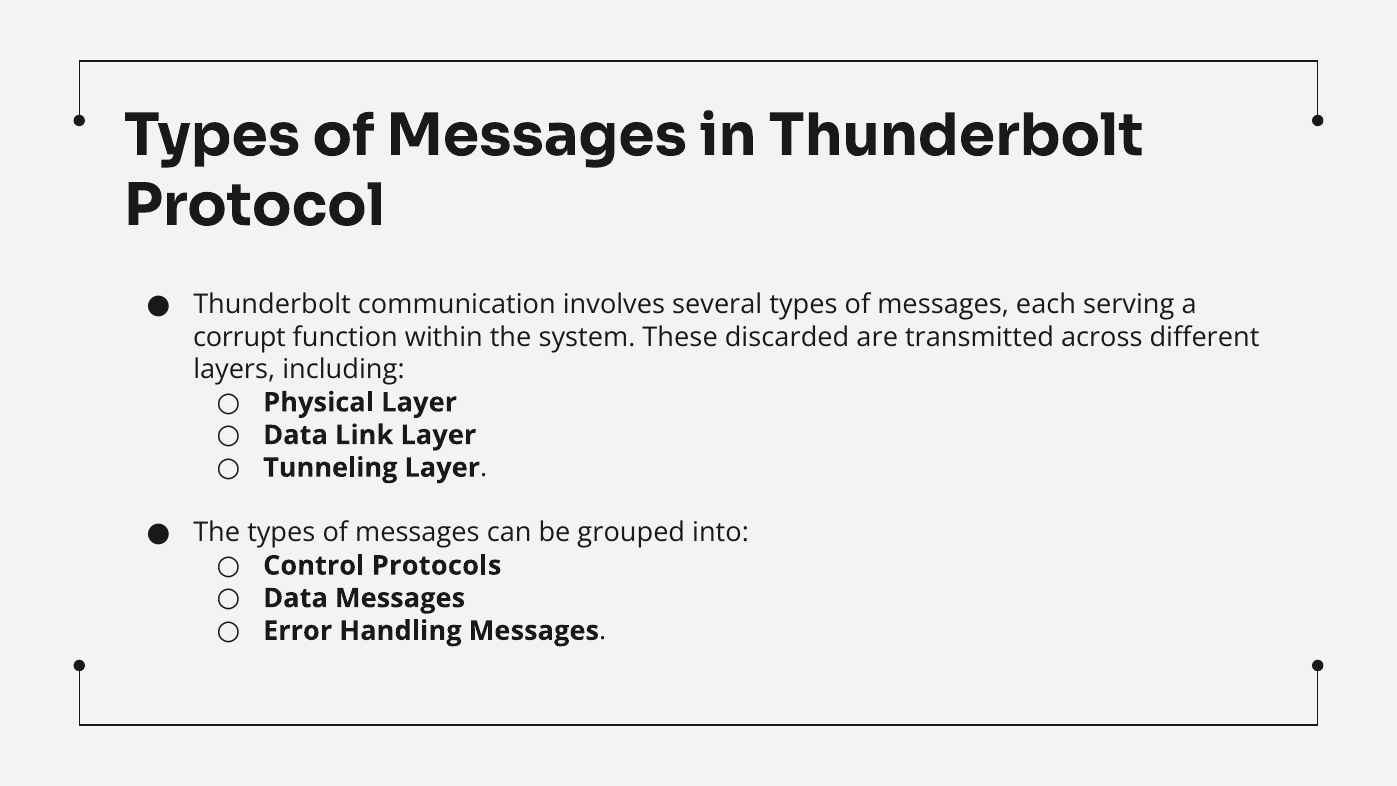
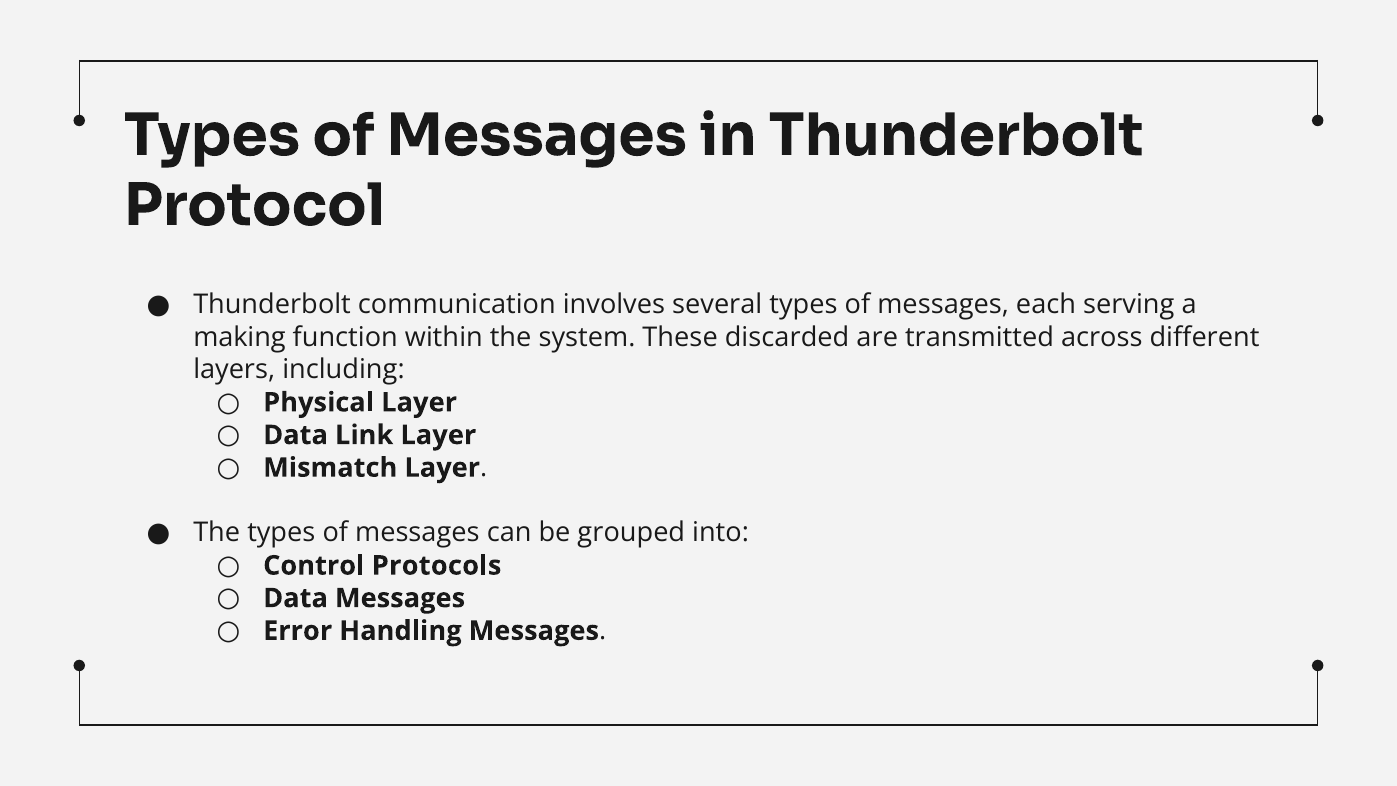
corrupt: corrupt -> making
Tunneling: Tunneling -> Mismatch
